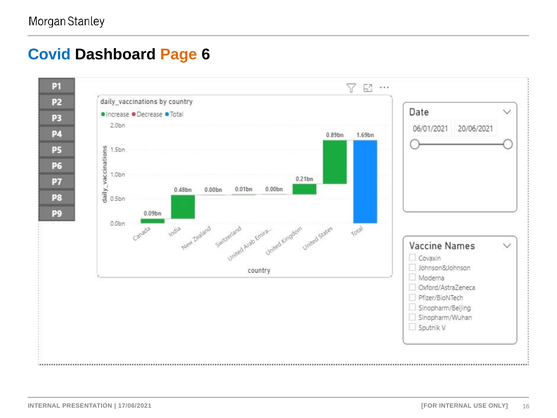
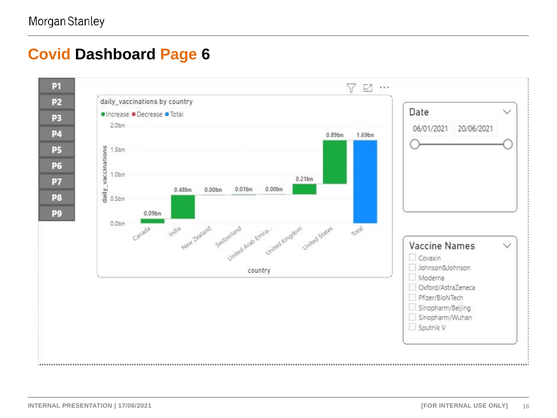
Covid colour: blue -> orange
